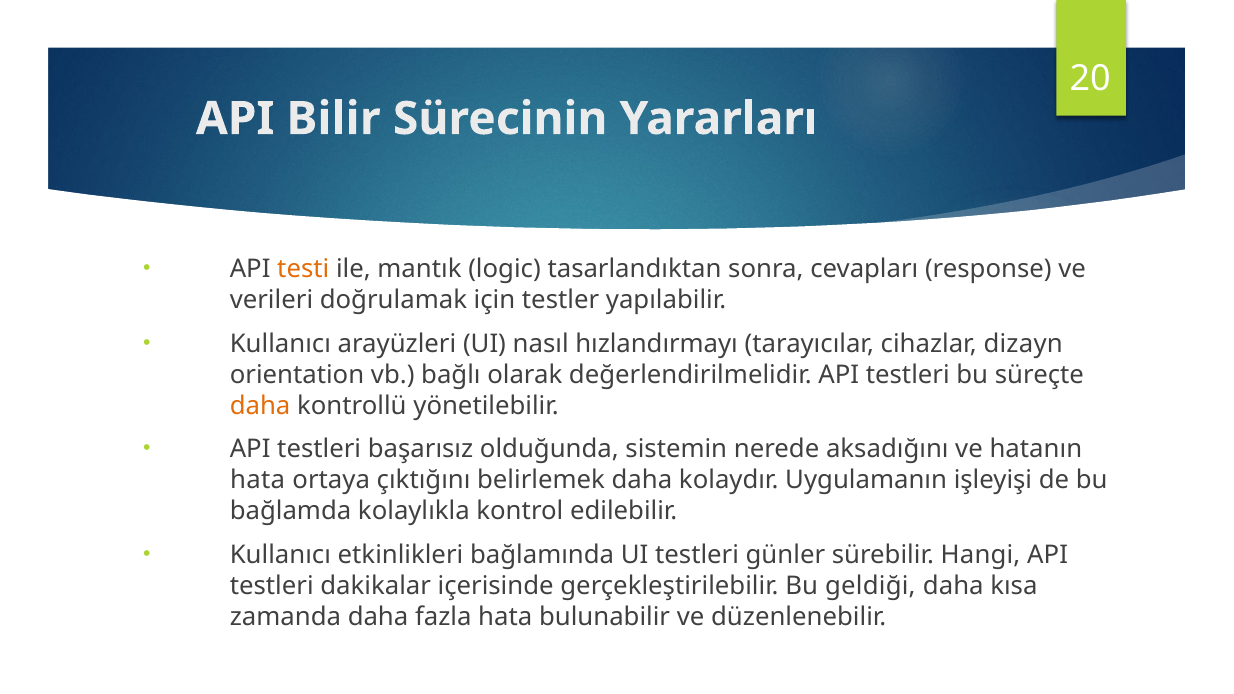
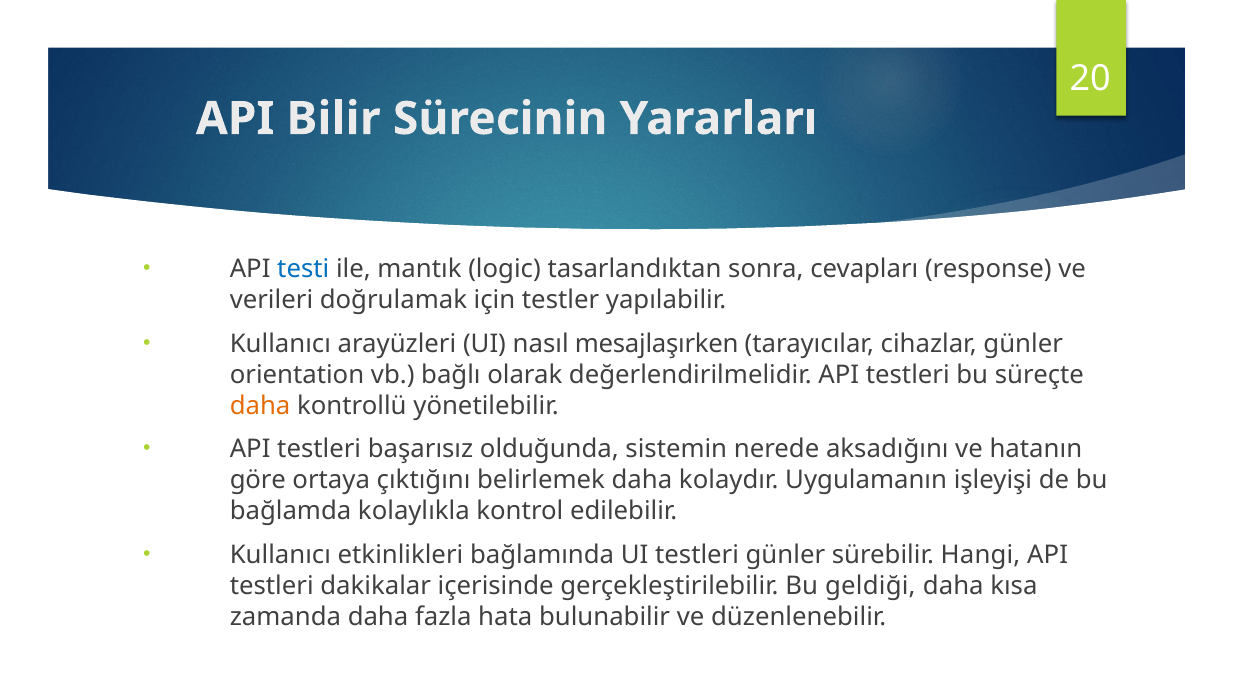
testi colour: orange -> blue
hızlandırmayı: hızlandırmayı -> mesajlaşırken
cihazlar dizayn: dizayn -> günler
hata at (258, 480): hata -> göre
